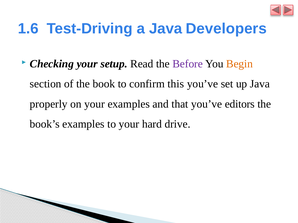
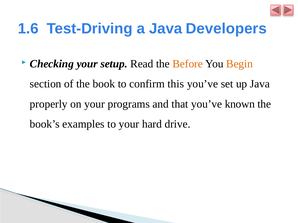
Before colour: purple -> orange
your examples: examples -> programs
editors: editors -> known
